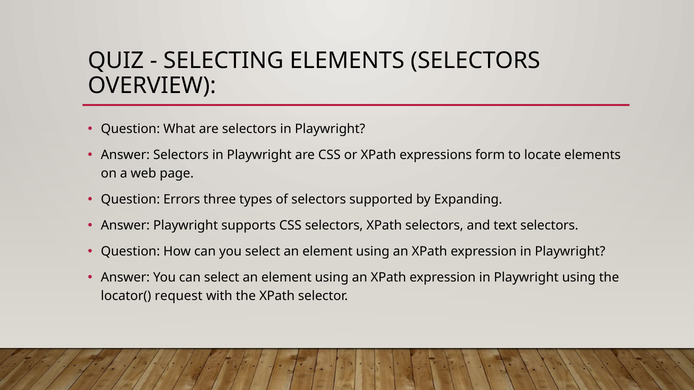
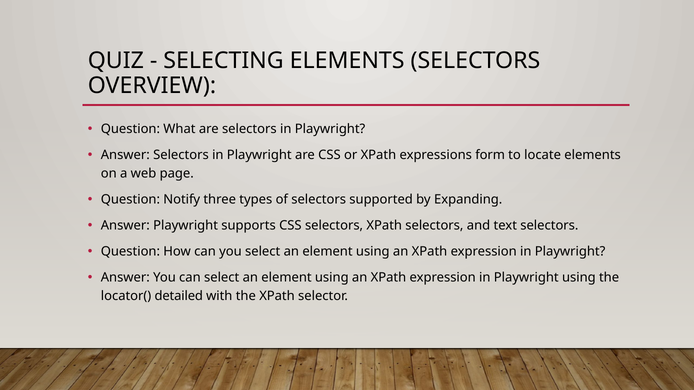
Errors: Errors -> Notify
request: request -> detailed
